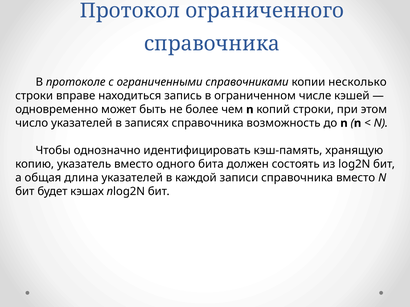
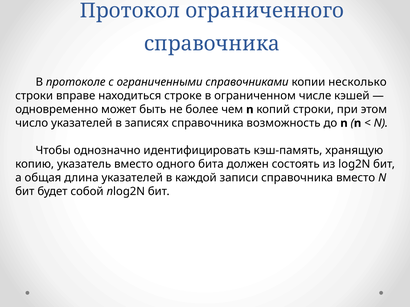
запись: запись -> строке
кэшах: кэшах -> собой
